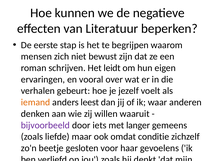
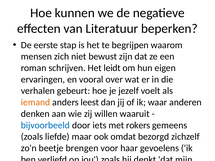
bijvoorbeeld colour: purple -> blue
langer: langer -> rokers
conditie: conditie -> bezorgd
gesloten: gesloten -> brengen
